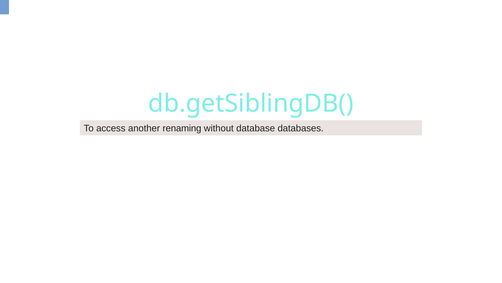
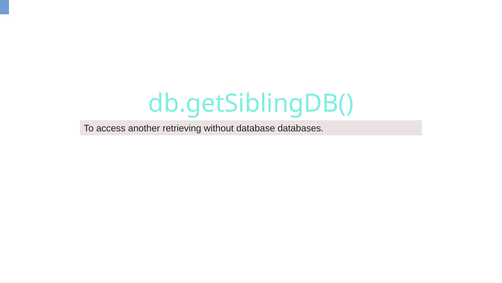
renaming: renaming -> retrieving
